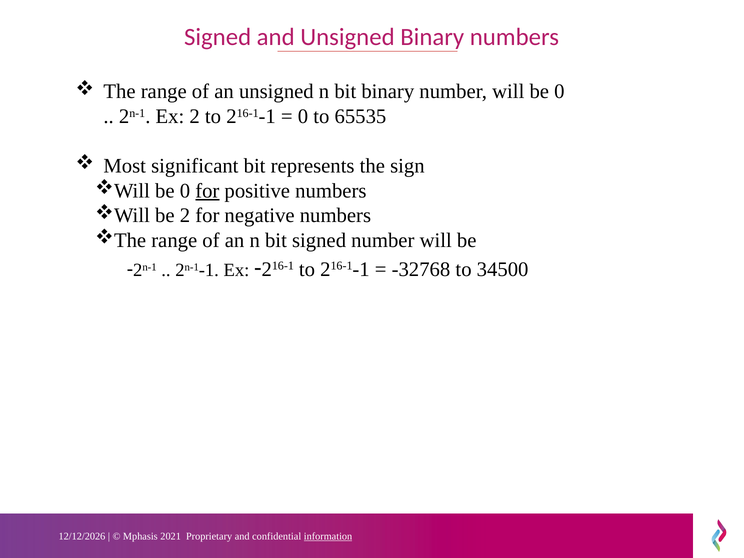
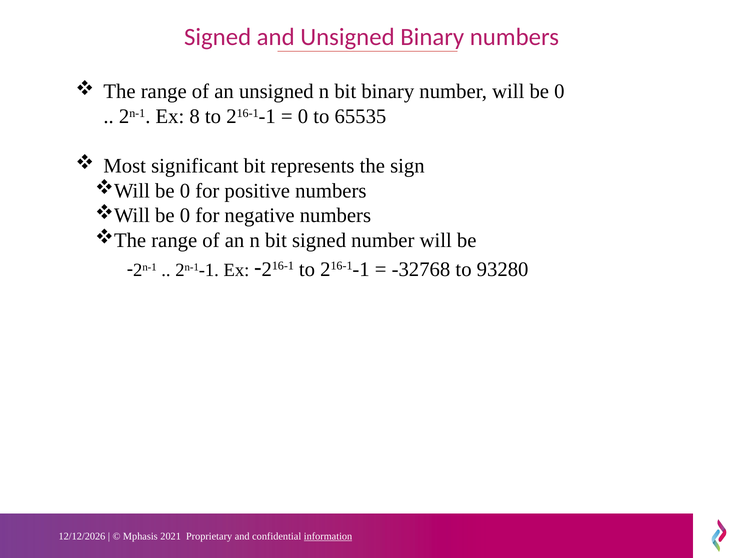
Ex 2: 2 -> 8
for at (207, 191) underline: present -> none
2 at (185, 216): 2 -> 0
34500: 34500 -> 93280
